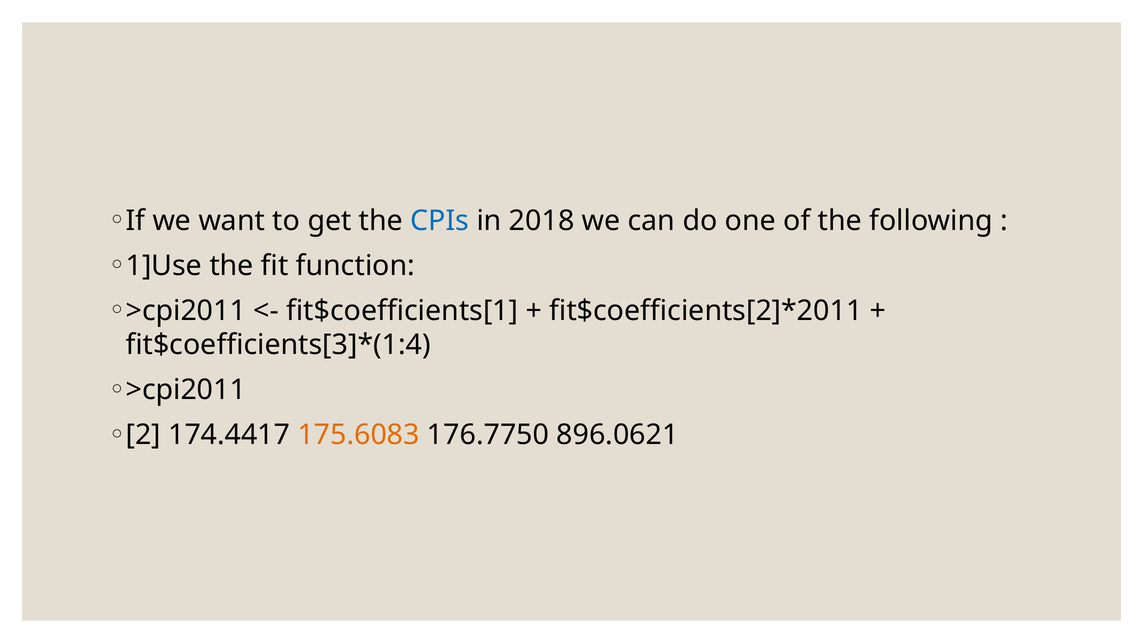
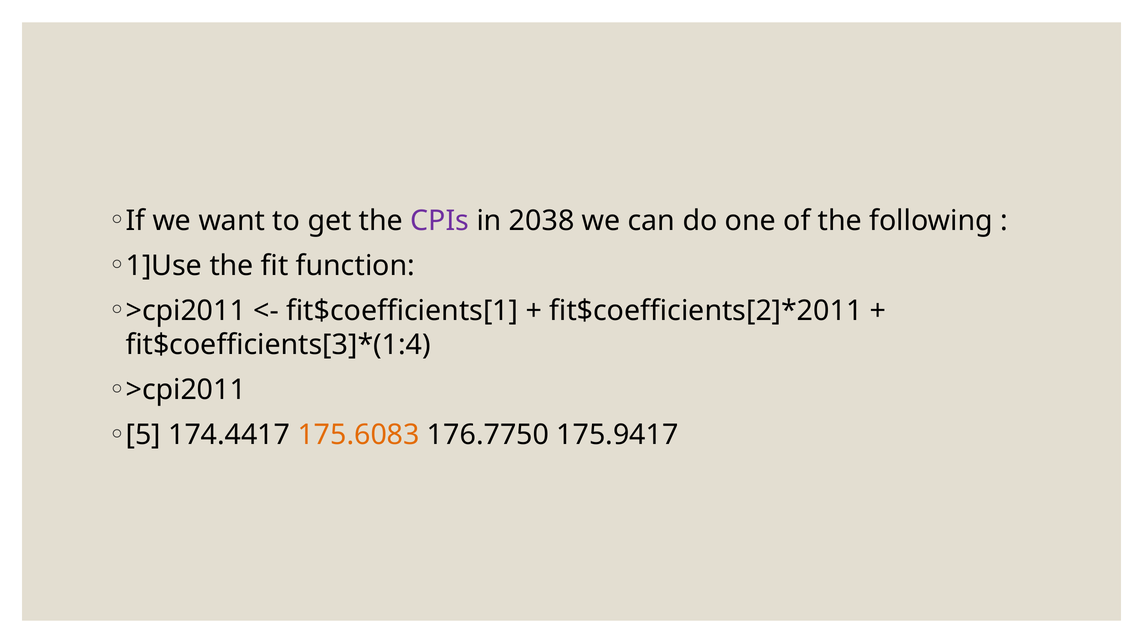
CPIs colour: blue -> purple
2018: 2018 -> 2038
2: 2 -> 5
896.0621: 896.0621 -> 175.9417
